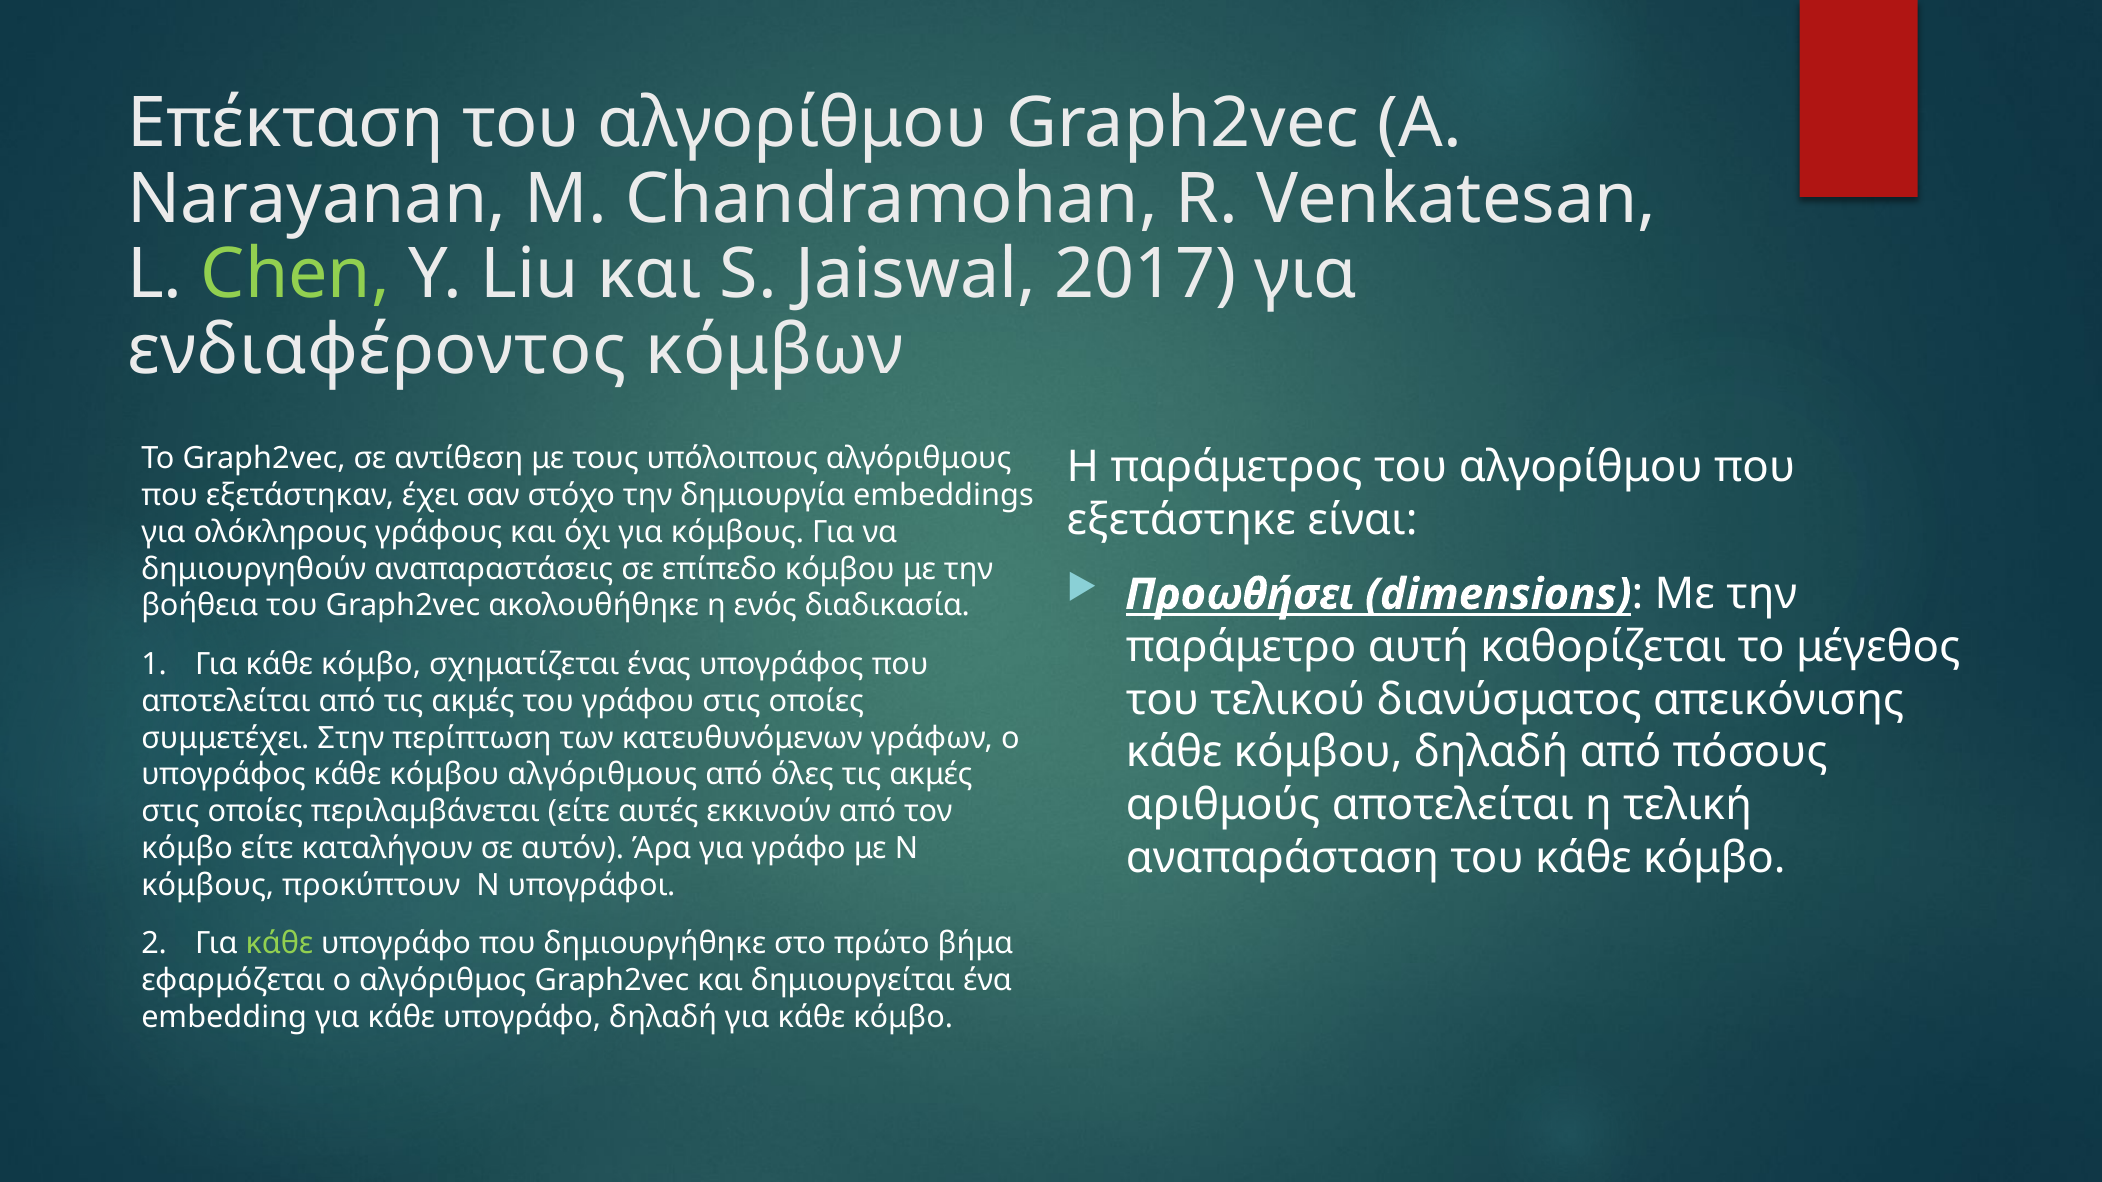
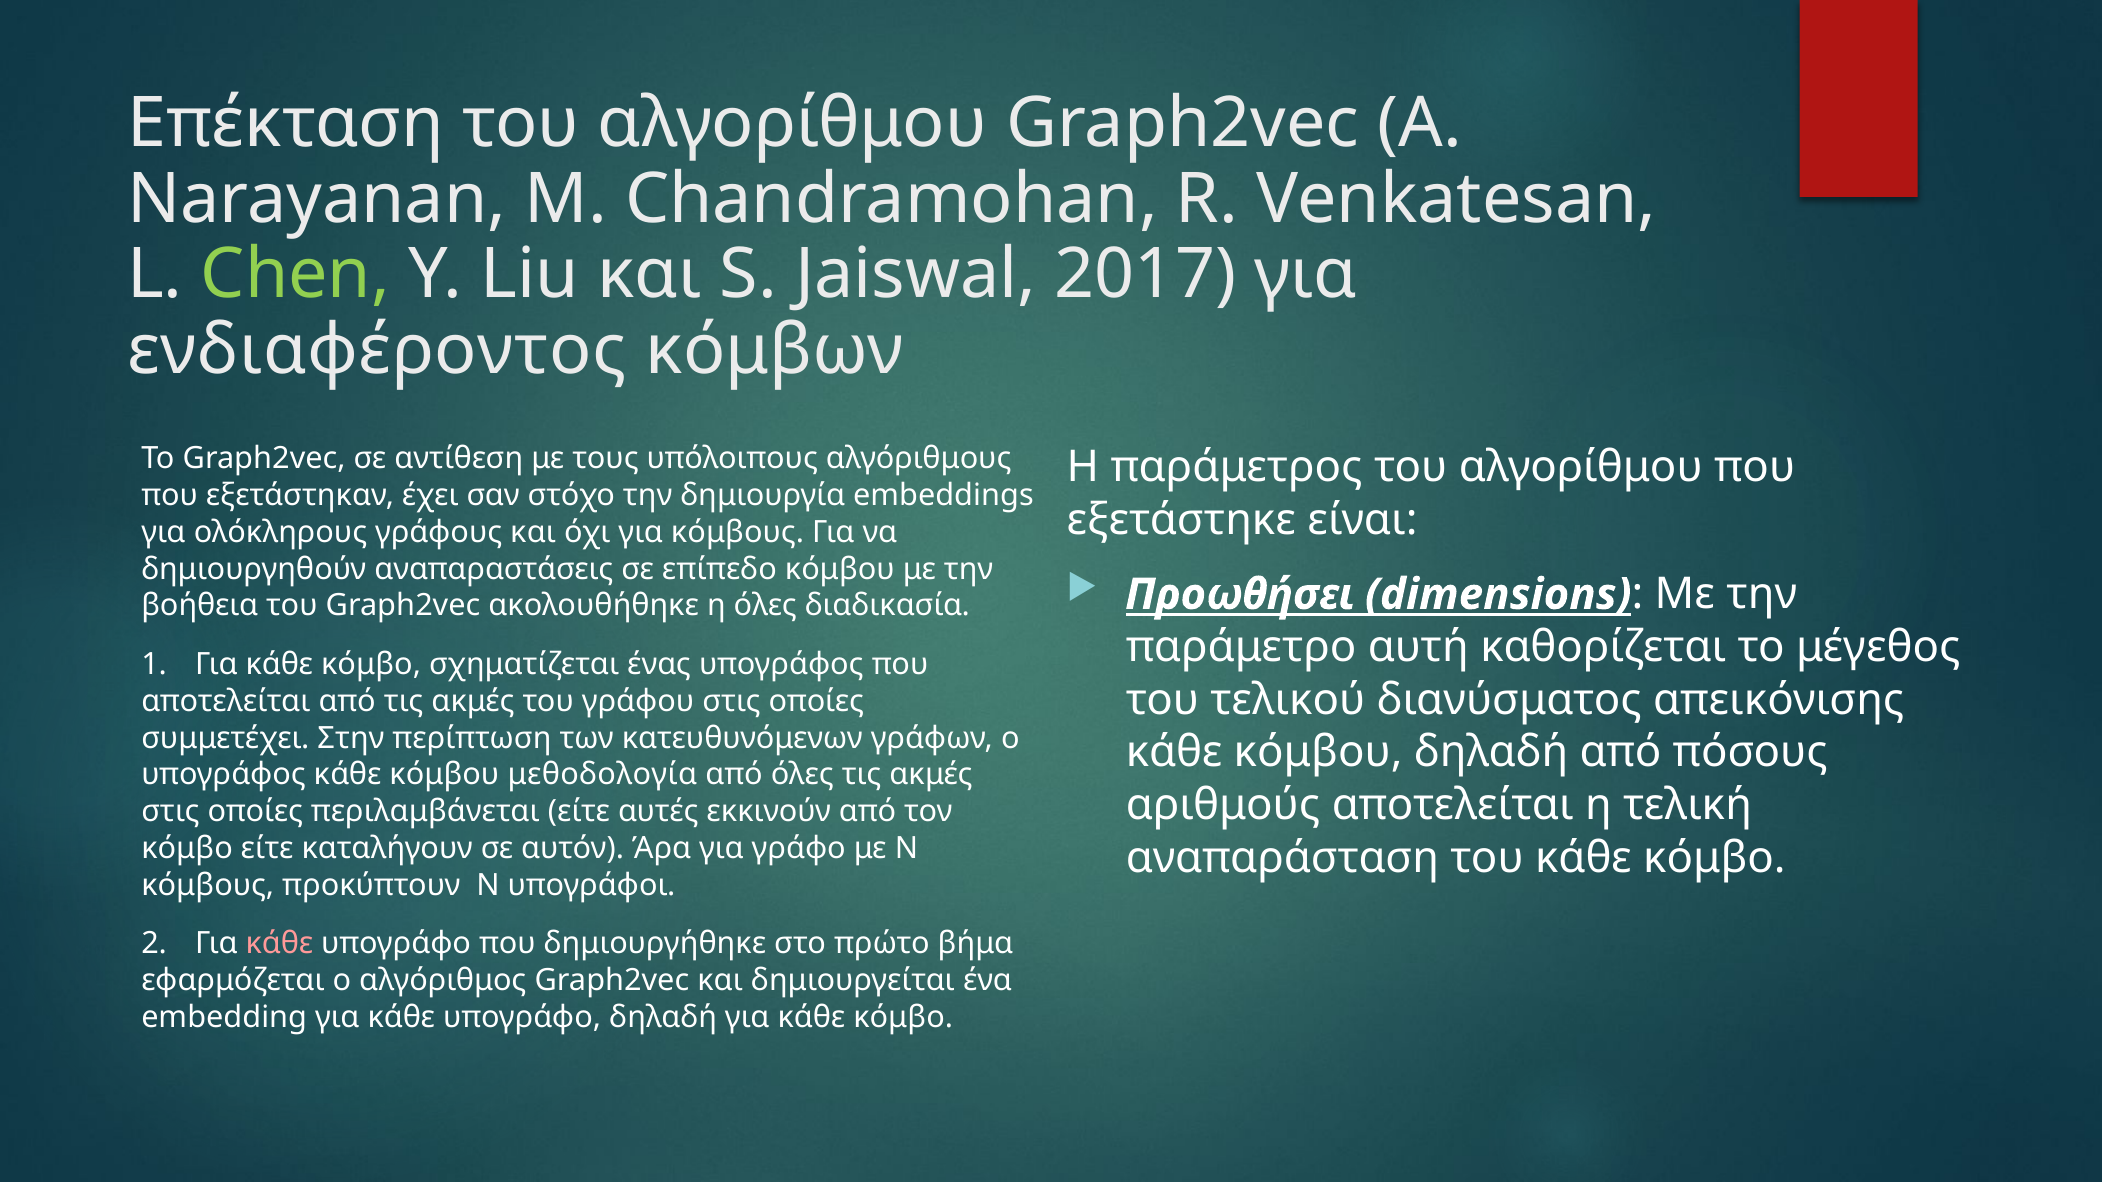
η ενός: ενός -> όλες
κόμβου αλγόριθμους: αλγόριθμους -> μεθοδολογία
κάθε at (279, 944) colour: light green -> pink
